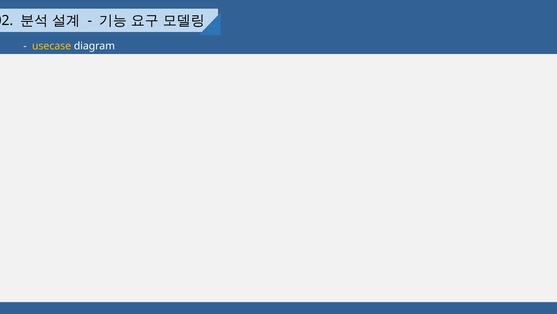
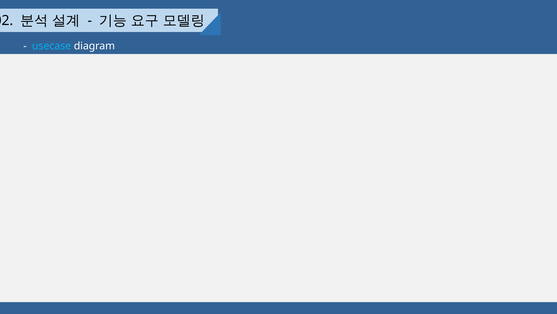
usecase colour: yellow -> light blue
